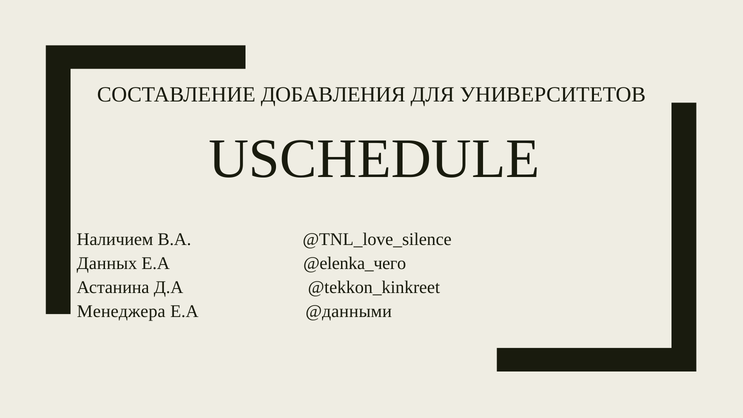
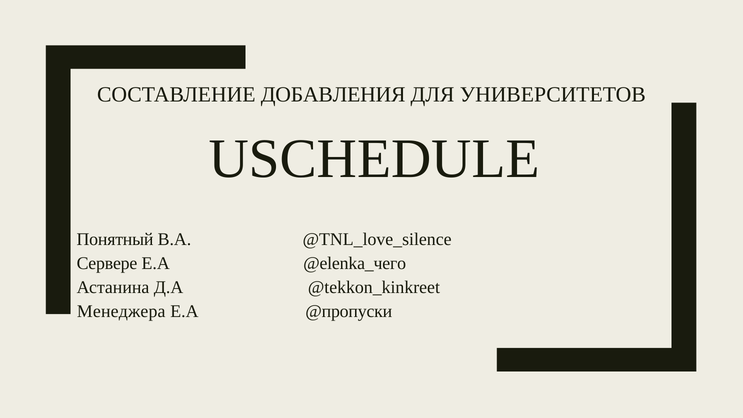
Наличием: Наличием -> Понятный
Данных: Данных -> Сервере
@данными: @данными -> @пропуски
